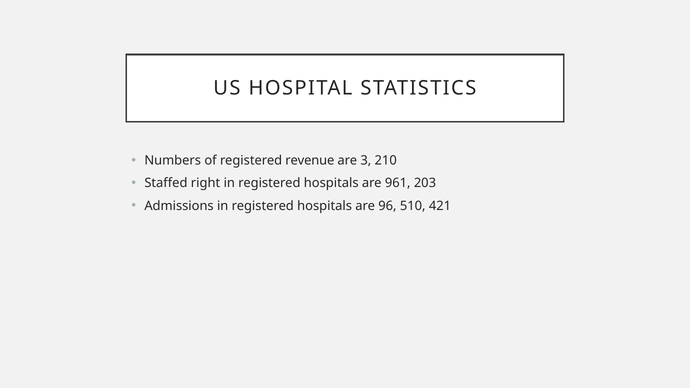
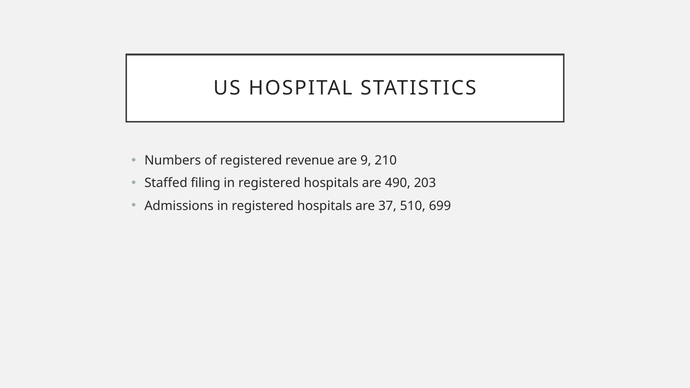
3: 3 -> 9
right: right -> filing
961: 961 -> 490
96: 96 -> 37
421: 421 -> 699
